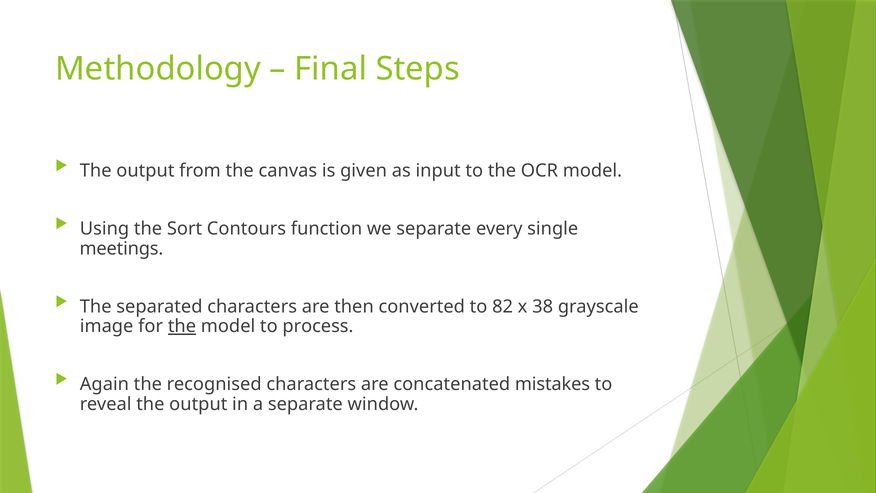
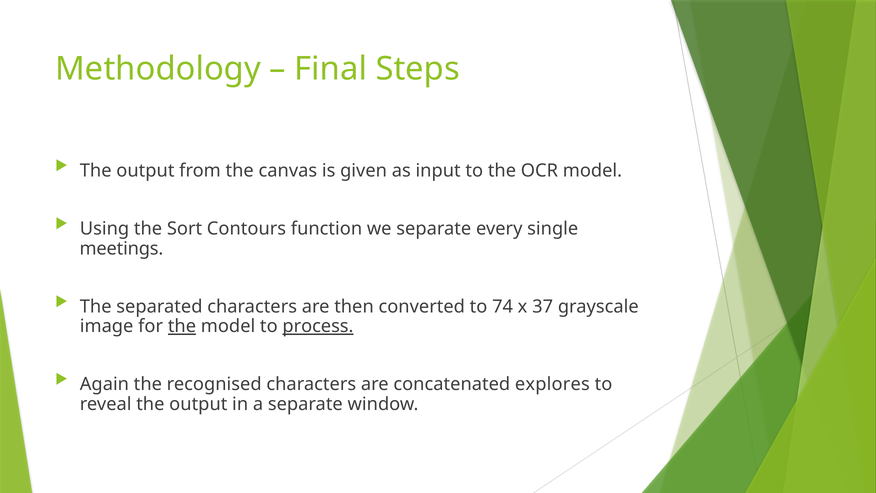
82: 82 -> 74
38: 38 -> 37
process underline: none -> present
mistakes: mistakes -> explores
